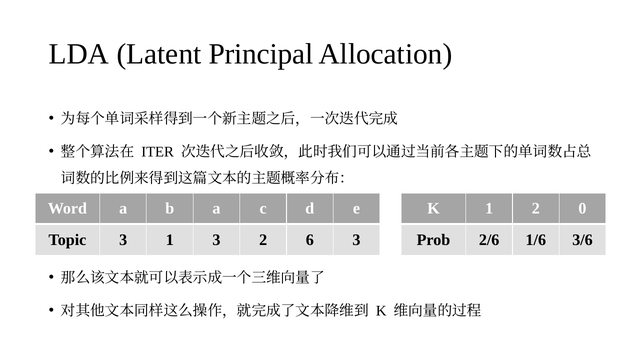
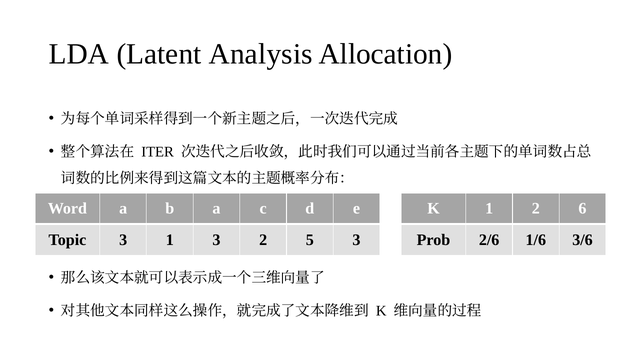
Principal: Principal -> Analysis
0: 0 -> 6
6: 6 -> 5
